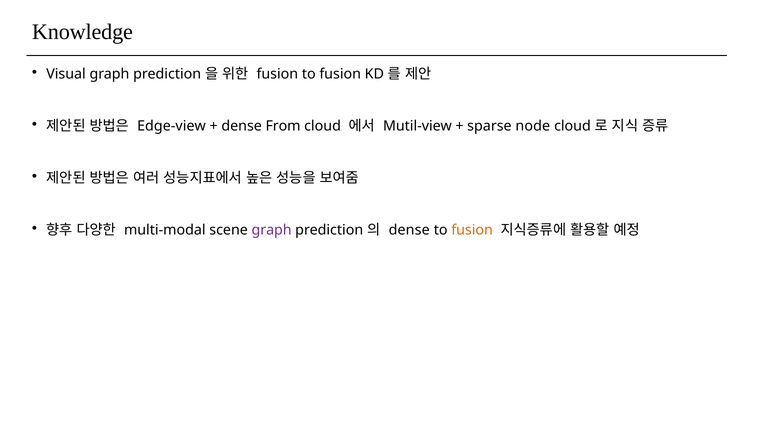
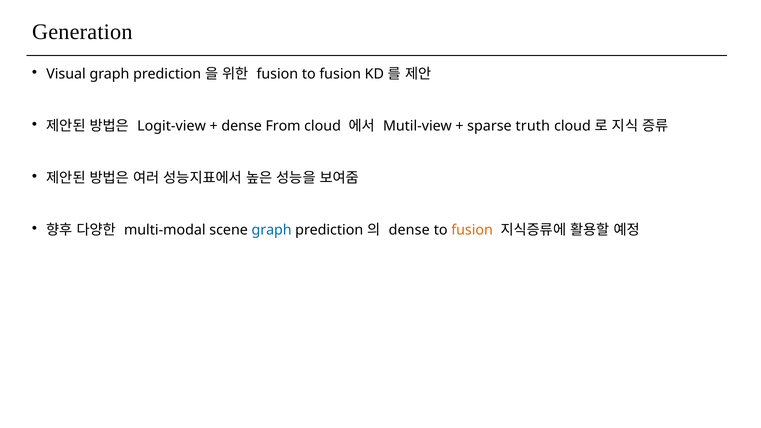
Knowledge: Knowledge -> Generation
Edge-view: Edge-view -> Logit-view
node: node -> truth
graph at (272, 230) colour: purple -> blue
